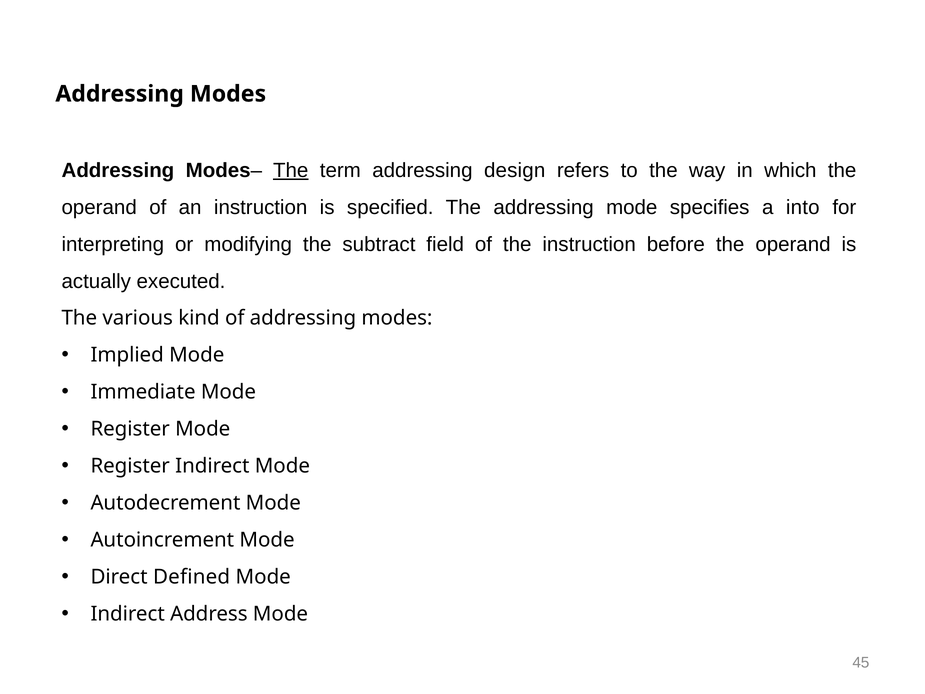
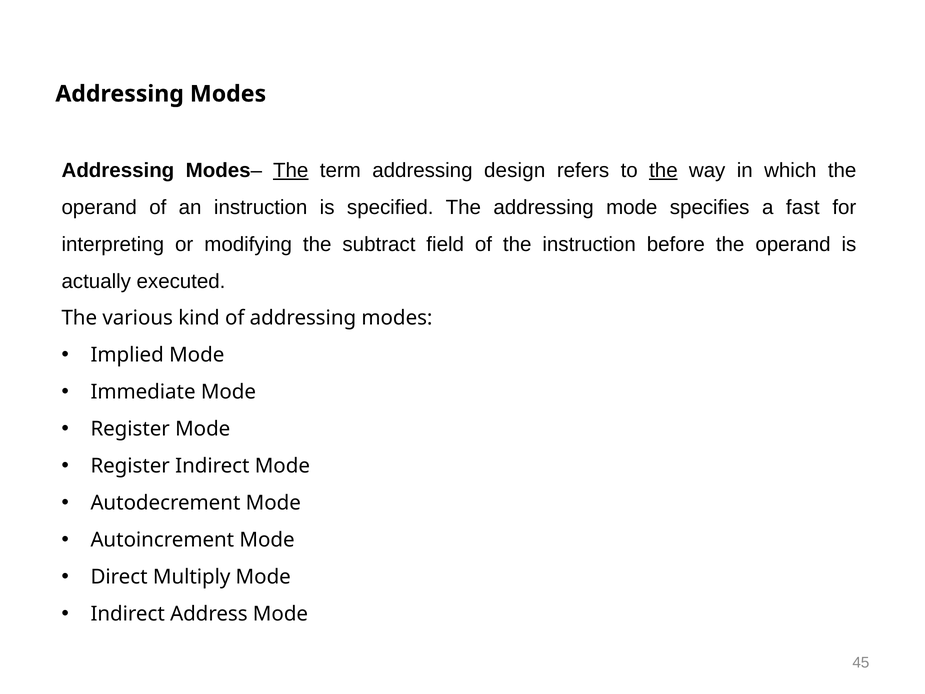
the at (663, 170) underline: none -> present
into: into -> fast
Defined: Defined -> Multiply
